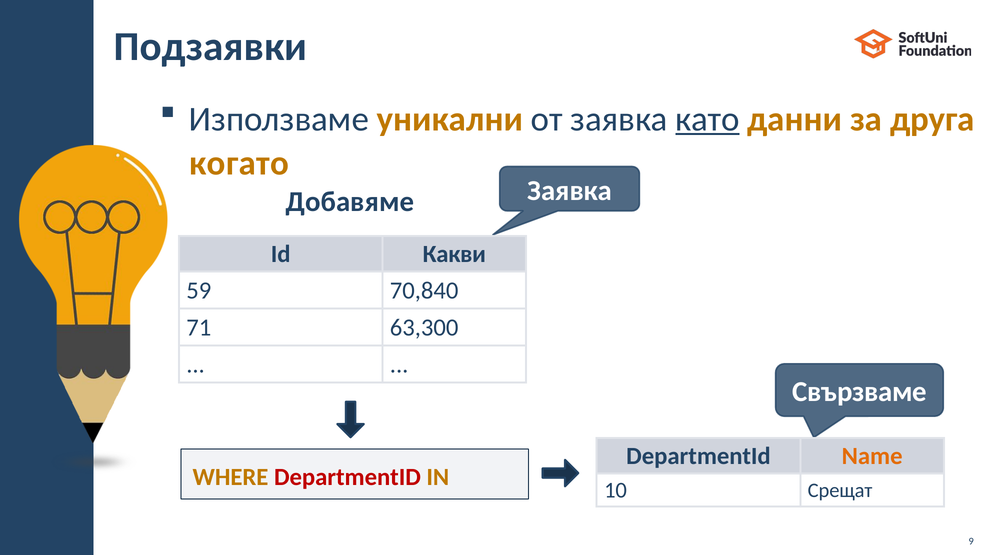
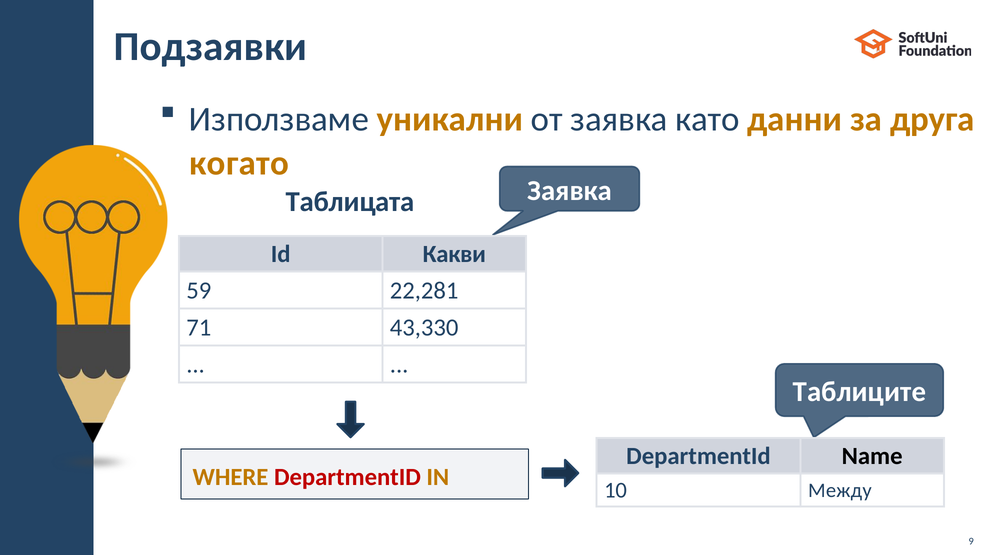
като underline: present -> none
Добавяме: Добавяме -> Таблицата
70,840: 70,840 -> 22,281
63,300: 63,300 -> 43,330
Свързваме: Свързваме -> Таблиците
Name colour: orange -> black
Срещат: Срещат -> Между
